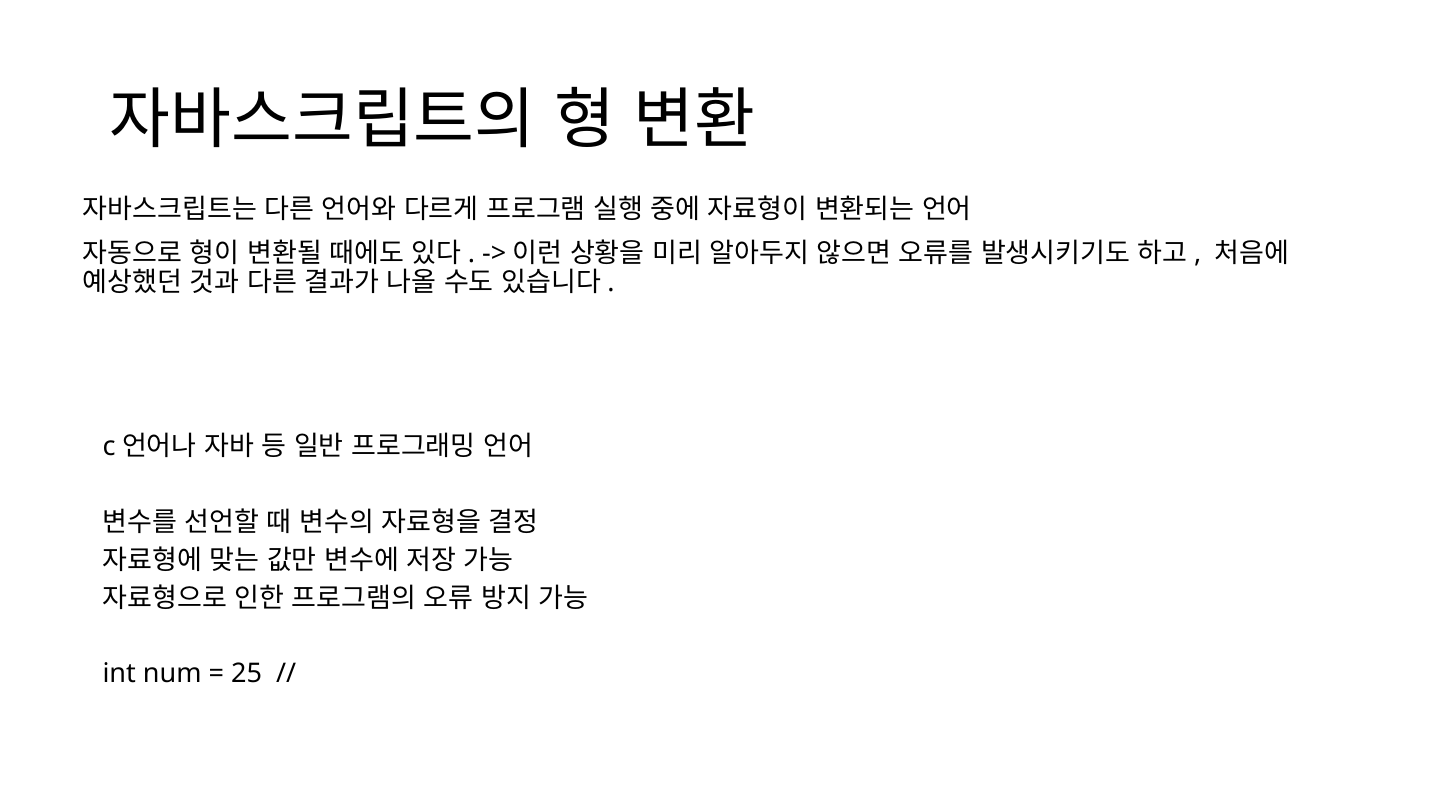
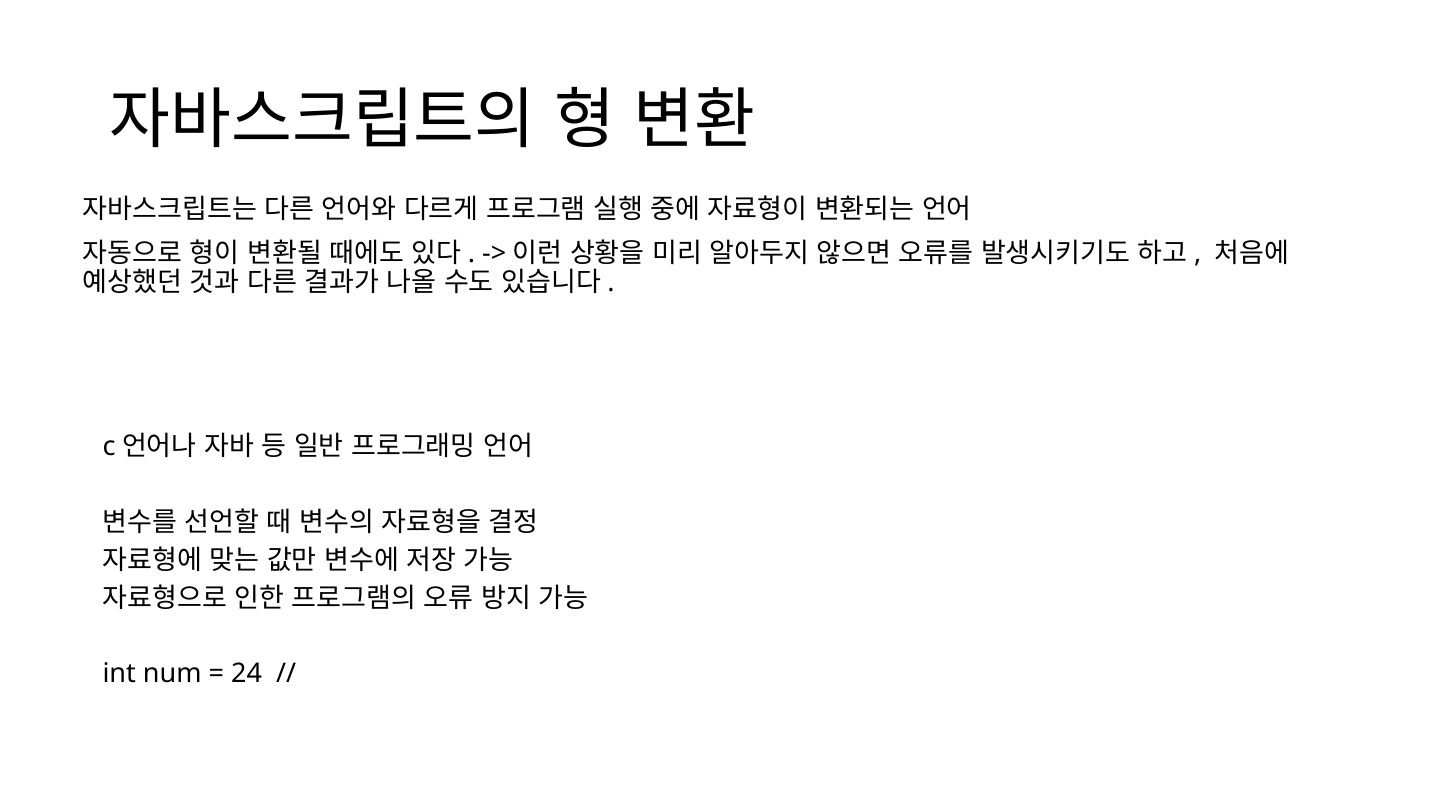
25: 25 -> 24
